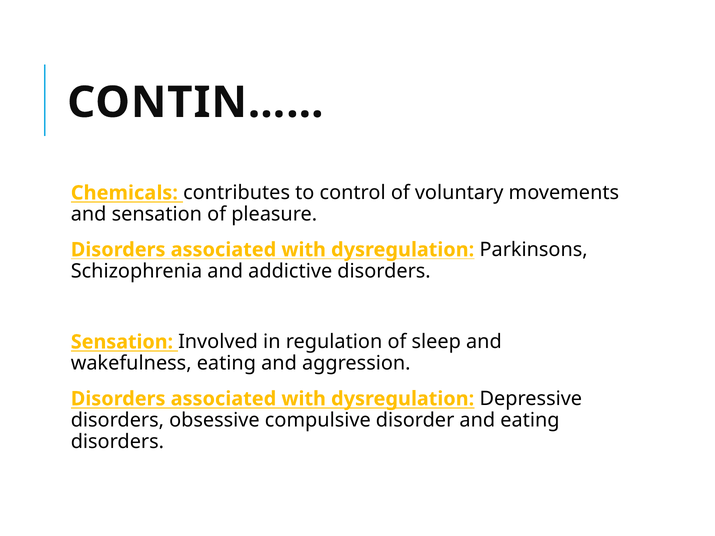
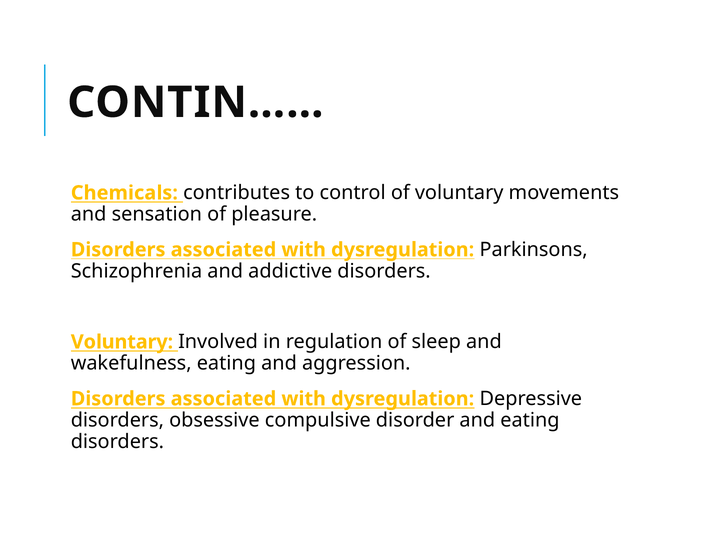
Sensation at (122, 342): Sensation -> Voluntary
